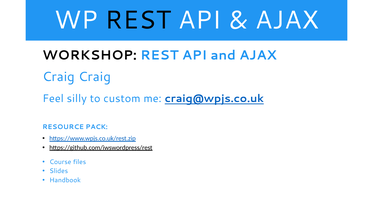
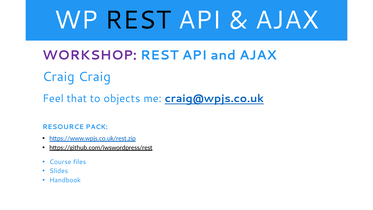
WORKSHOP colour: black -> purple
silly: silly -> that
custom: custom -> objects
